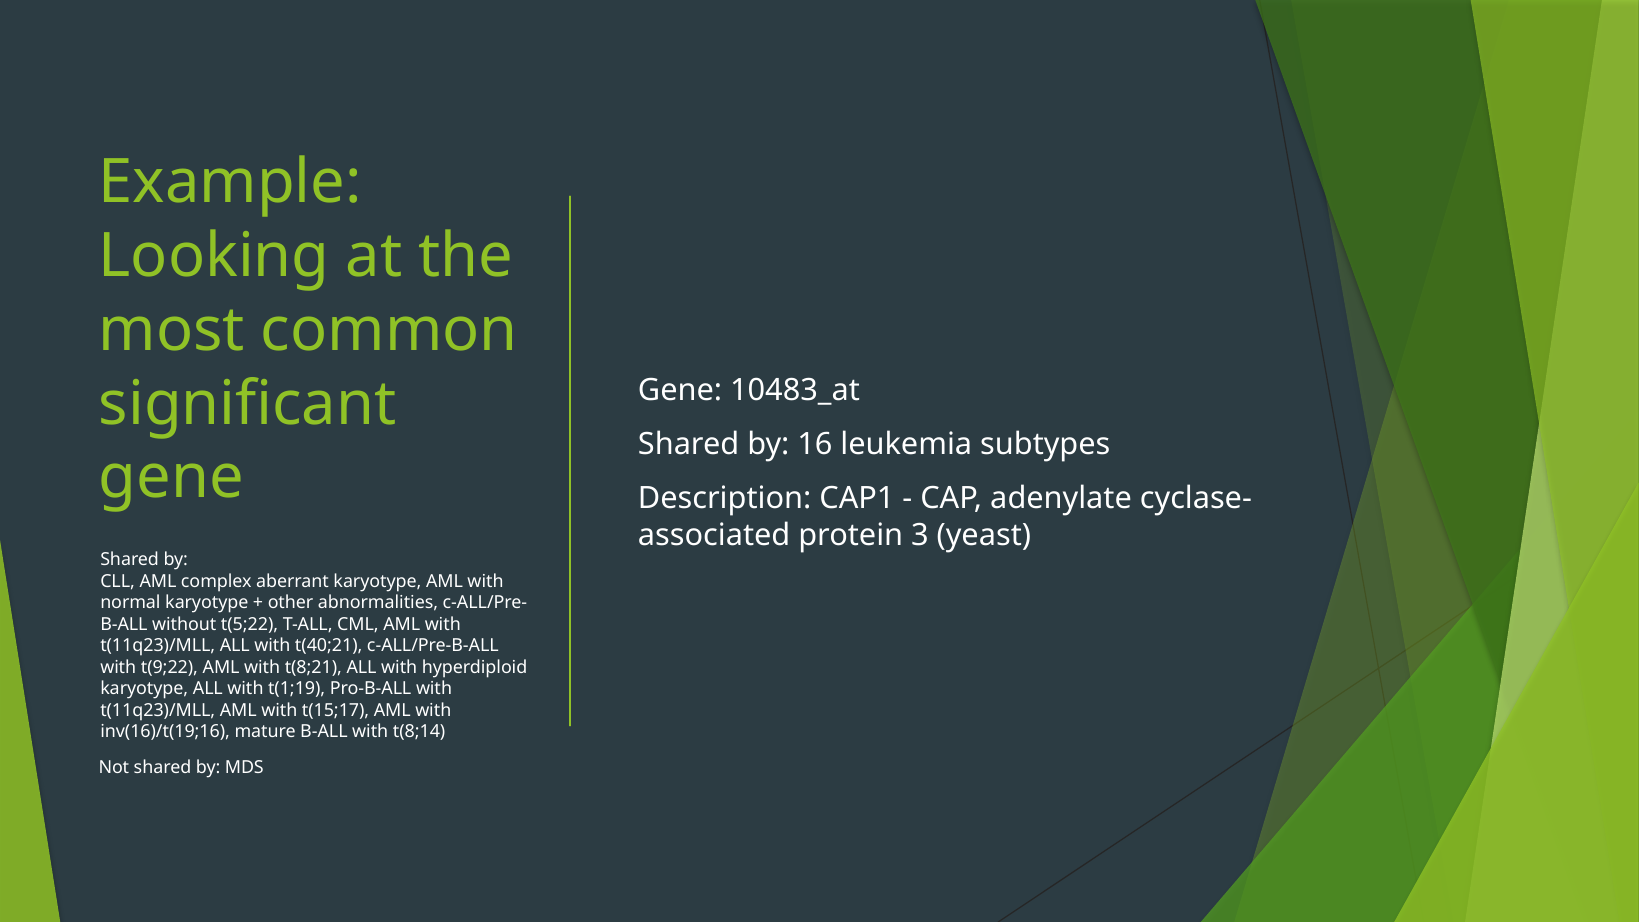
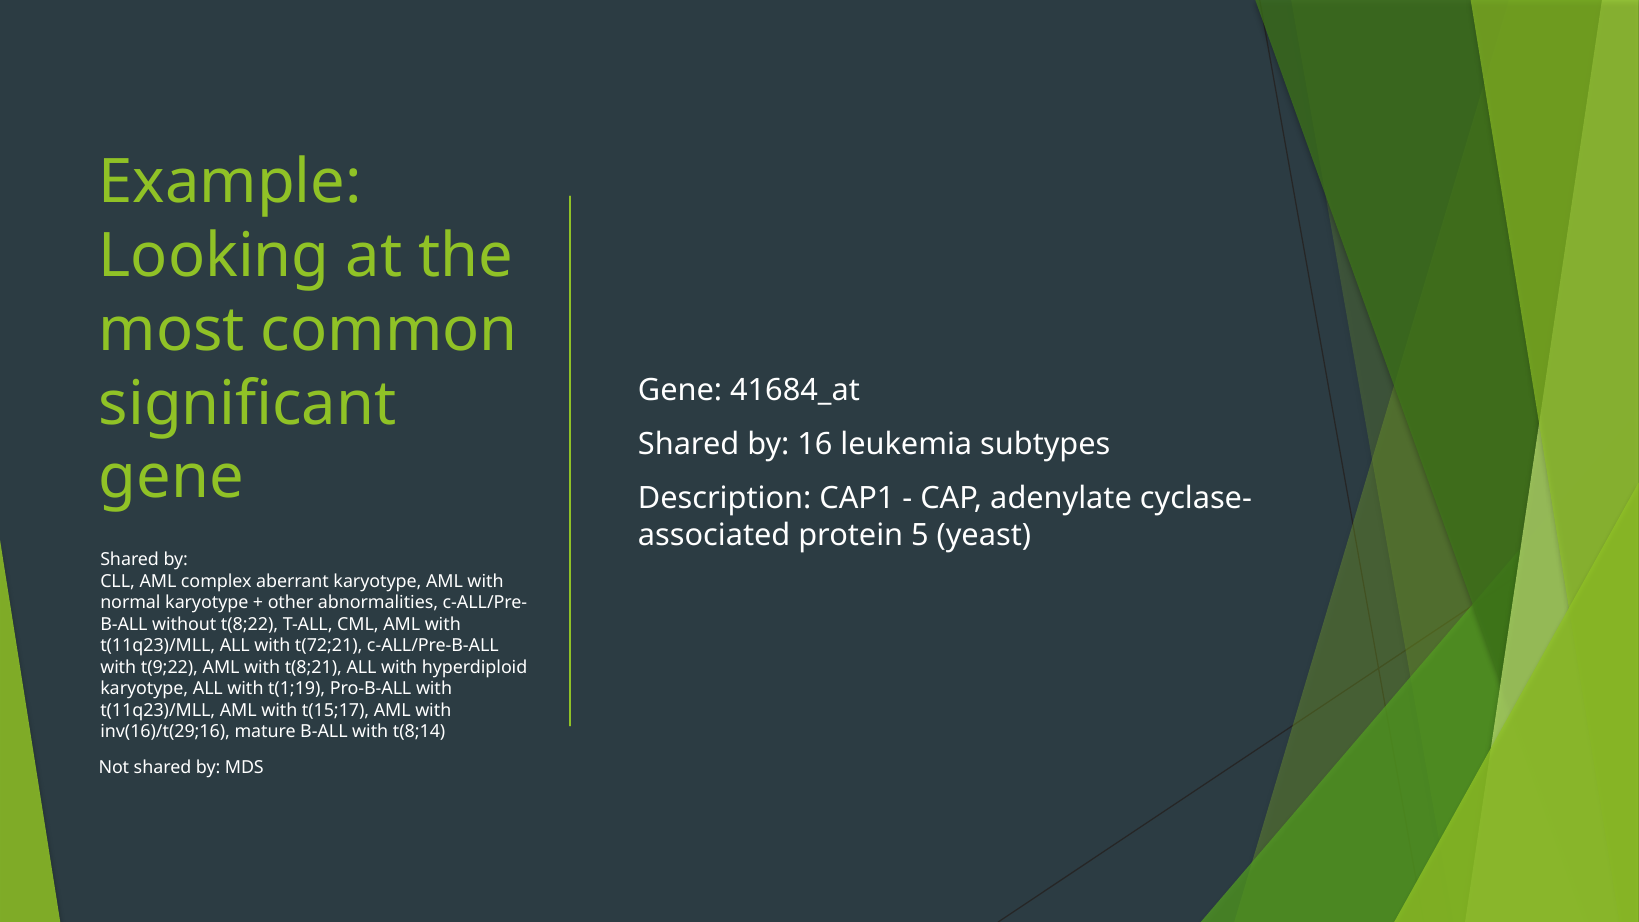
10483_at: 10483_at -> 41684_at
3: 3 -> 5
t(5;22: t(5;22 -> t(8;22
t(40;21: t(40;21 -> t(72;21
inv(16)/t(19;16: inv(16)/t(19;16 -> inv(16)/t(29;16
